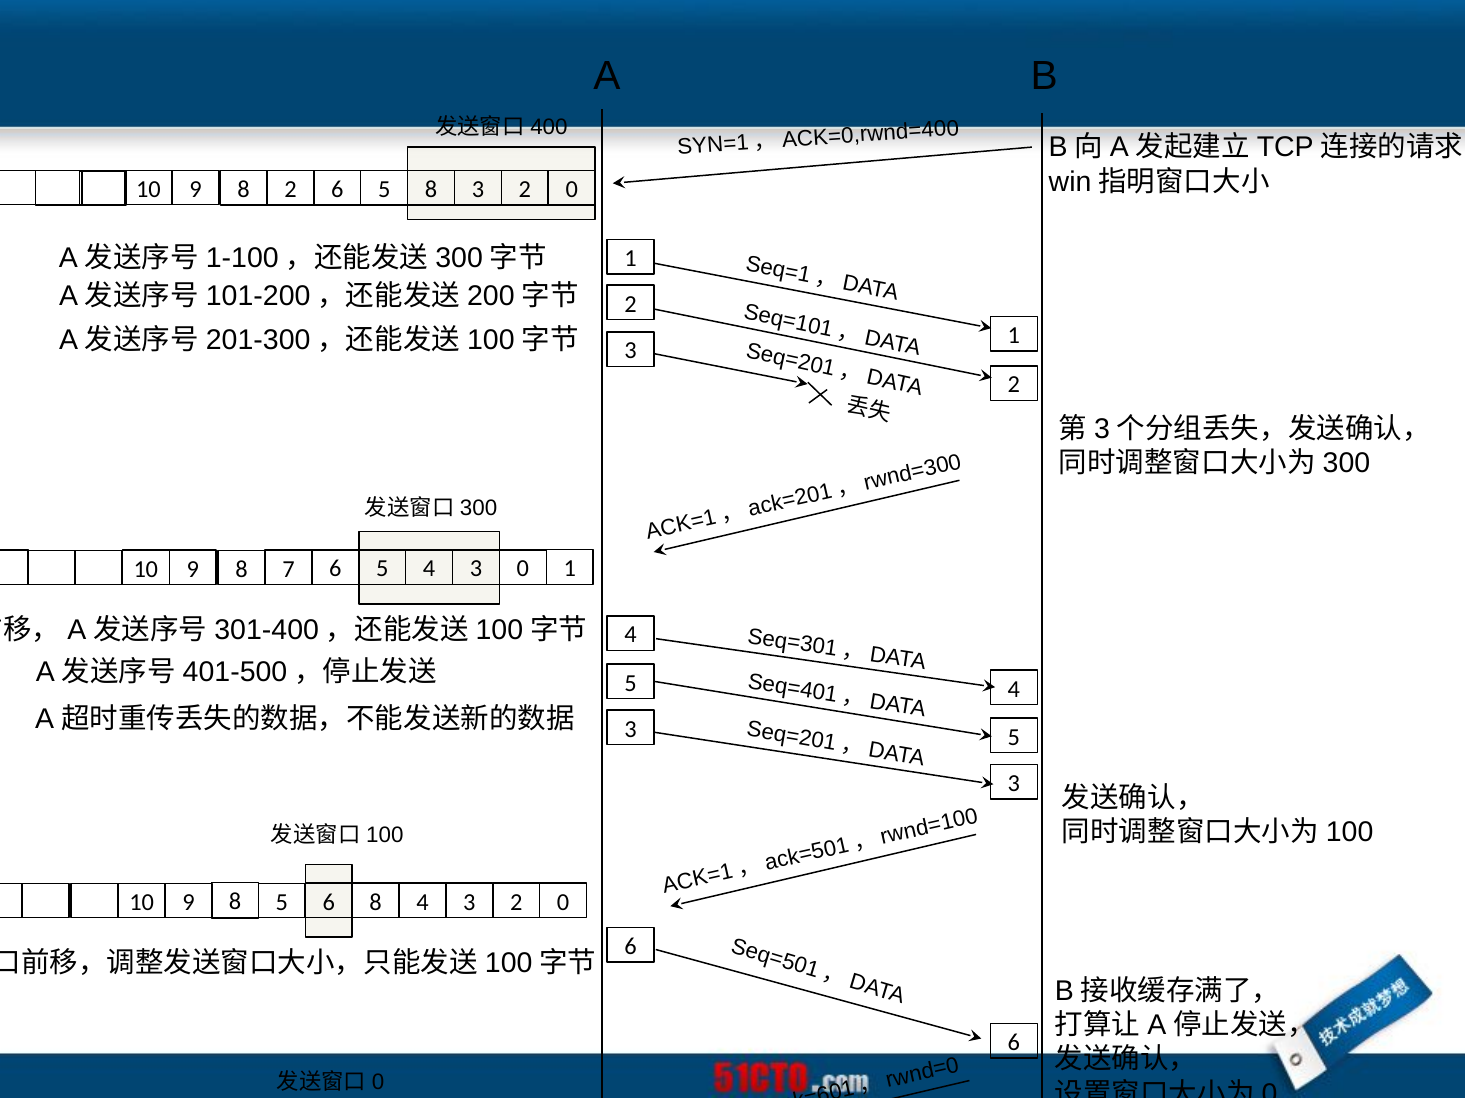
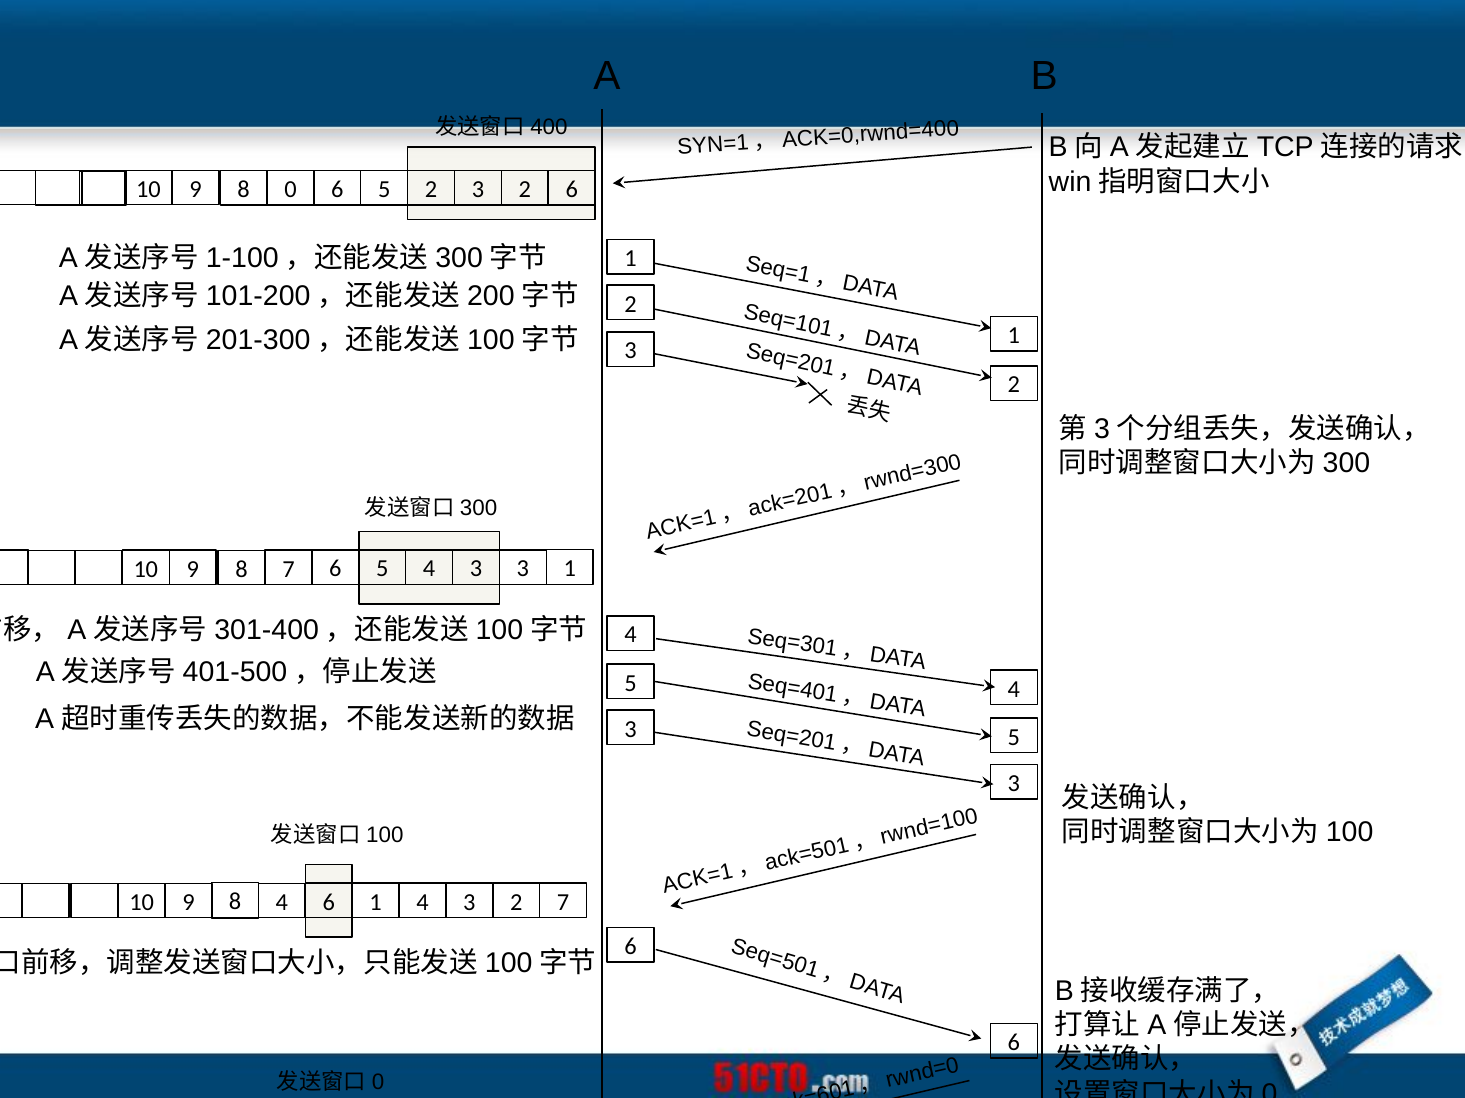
5 8: 8 -> 2
0 at (572, 189): 0 -> 6
8 2: 2 -> 0
3 0: 0 -> 3
8 5: 5 -> 4
6 8: 8 -> 1
4 3 2 0: 0 -> 7
